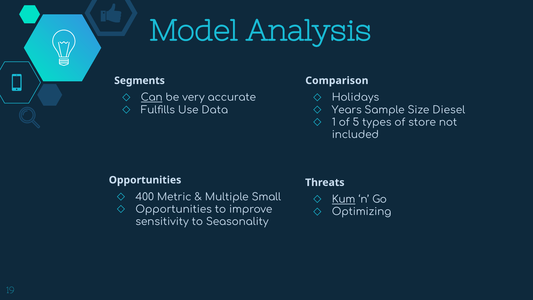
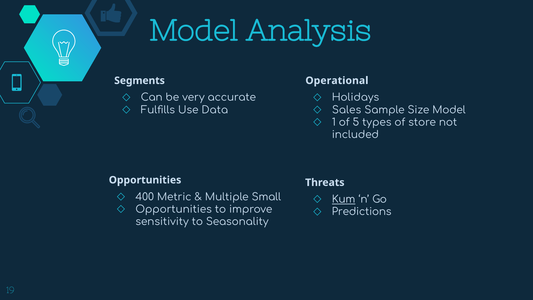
Comparison: Comparison -> Operational
Can underline: present -> none
Years: Years -> Sales
Size Diesel: Diesel -> Model
Optimizing: Optimizing -> Predictions
